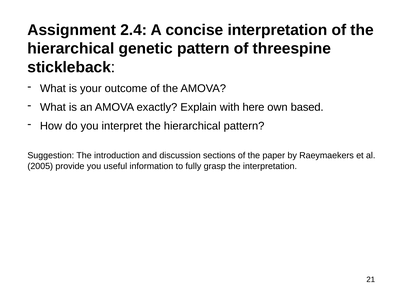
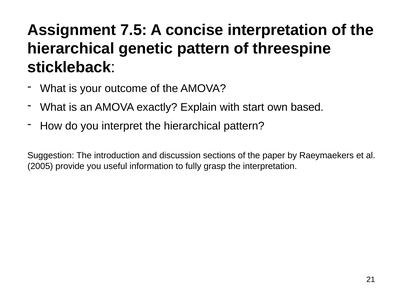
2.4: 2.4 -> 7.5
here: here -> start
